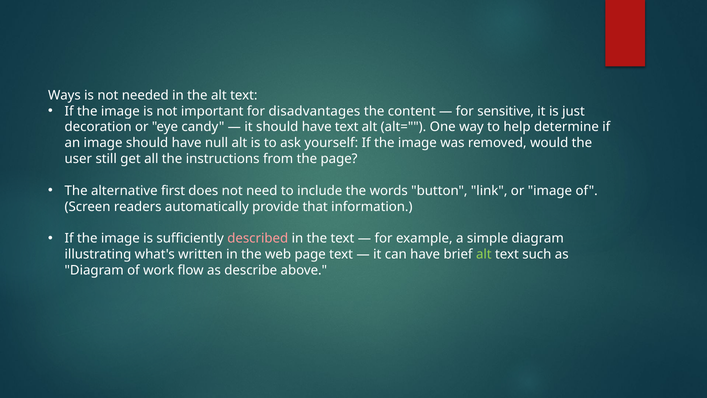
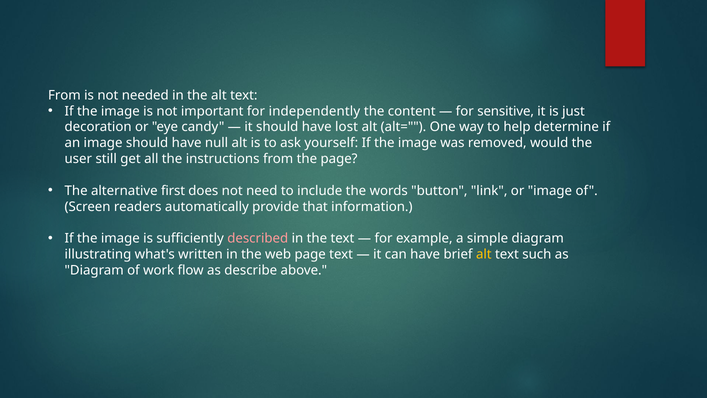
Ways at (64, 95): Ways -> From
disadvantages: disadvantages -> independently
have text: text -> lost
alt at (484, 254) colour: light green -> yellow
